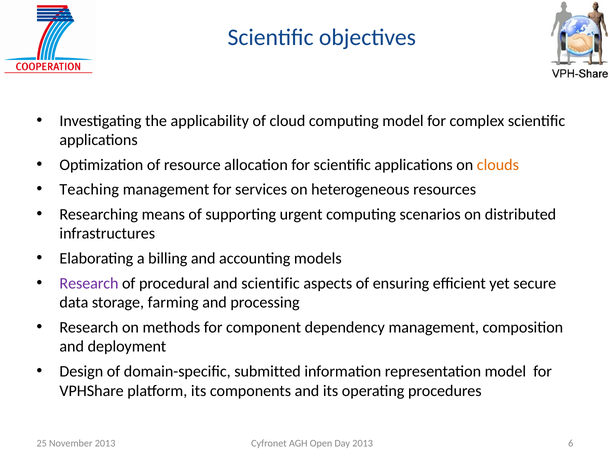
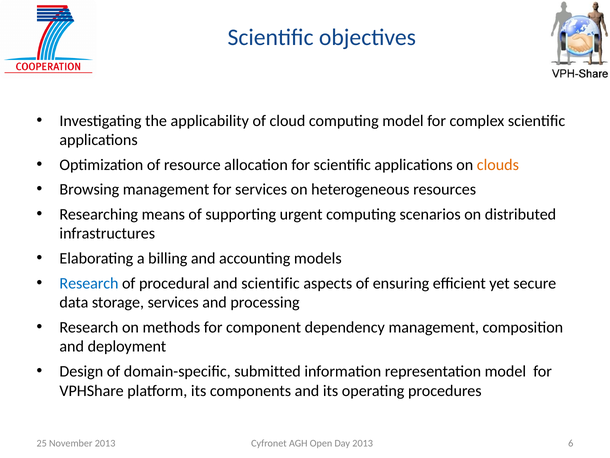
Teaching: Teaching -> Browsing
Research at (89, 283) colour: purple -> blue
storage farming: farming -> services
